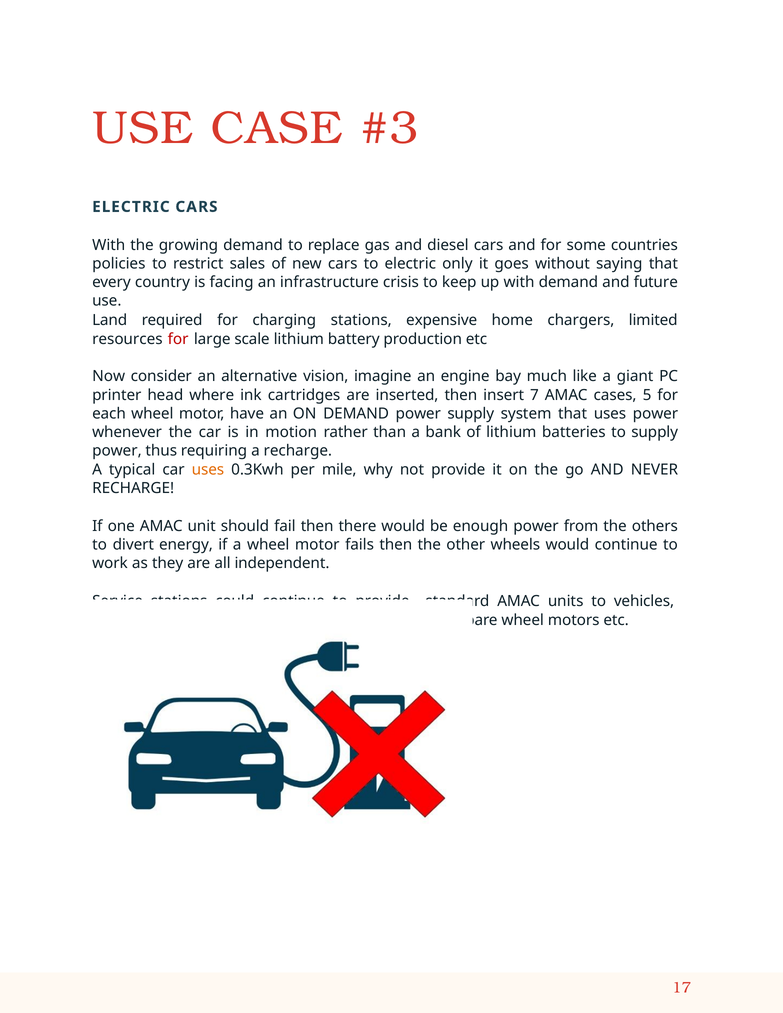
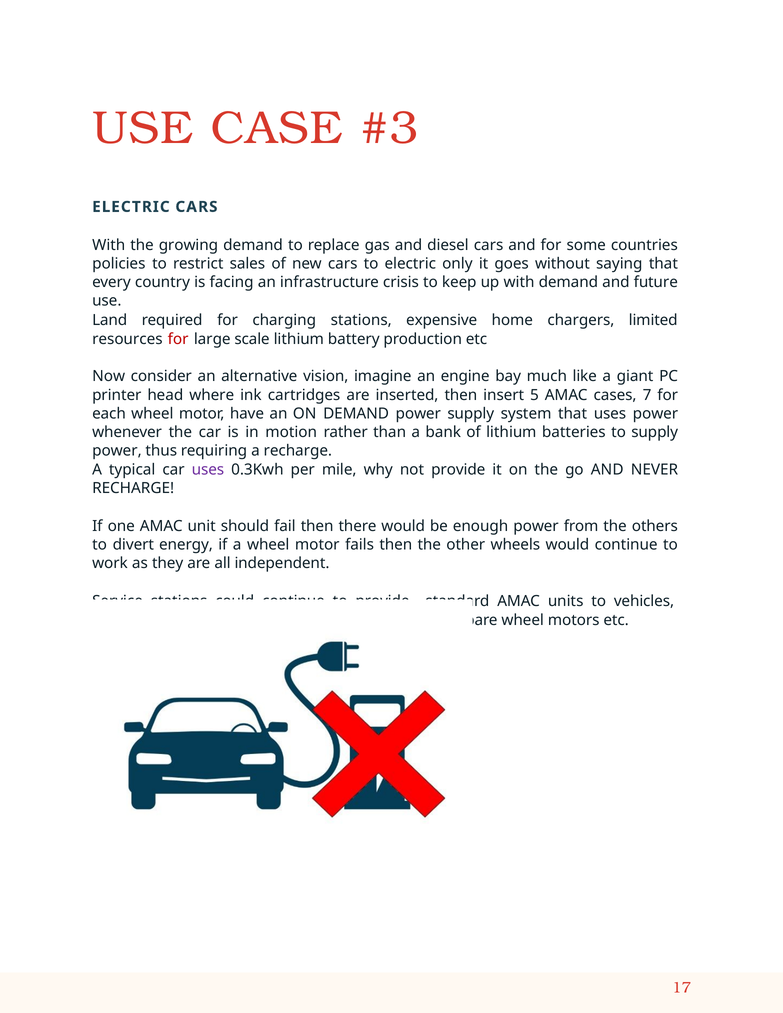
7: 7 -> 5
5: 5 -> 7
uses at (208, 470) colour: orange -> purple
